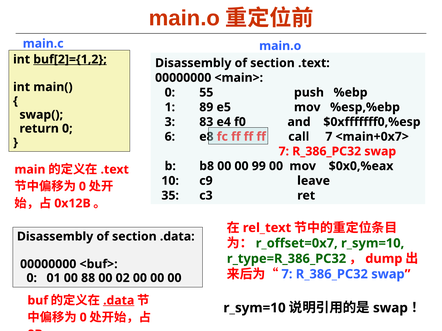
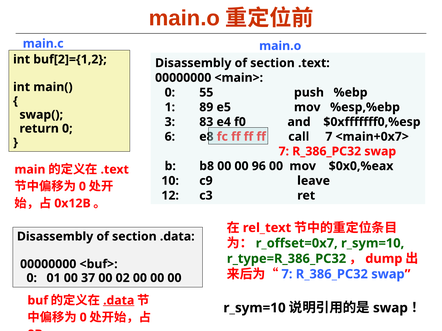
buf[2]={1,2 underline: present -> none
99: 99 -> 96
35: 35 -> 12
88: 88 -> 37
